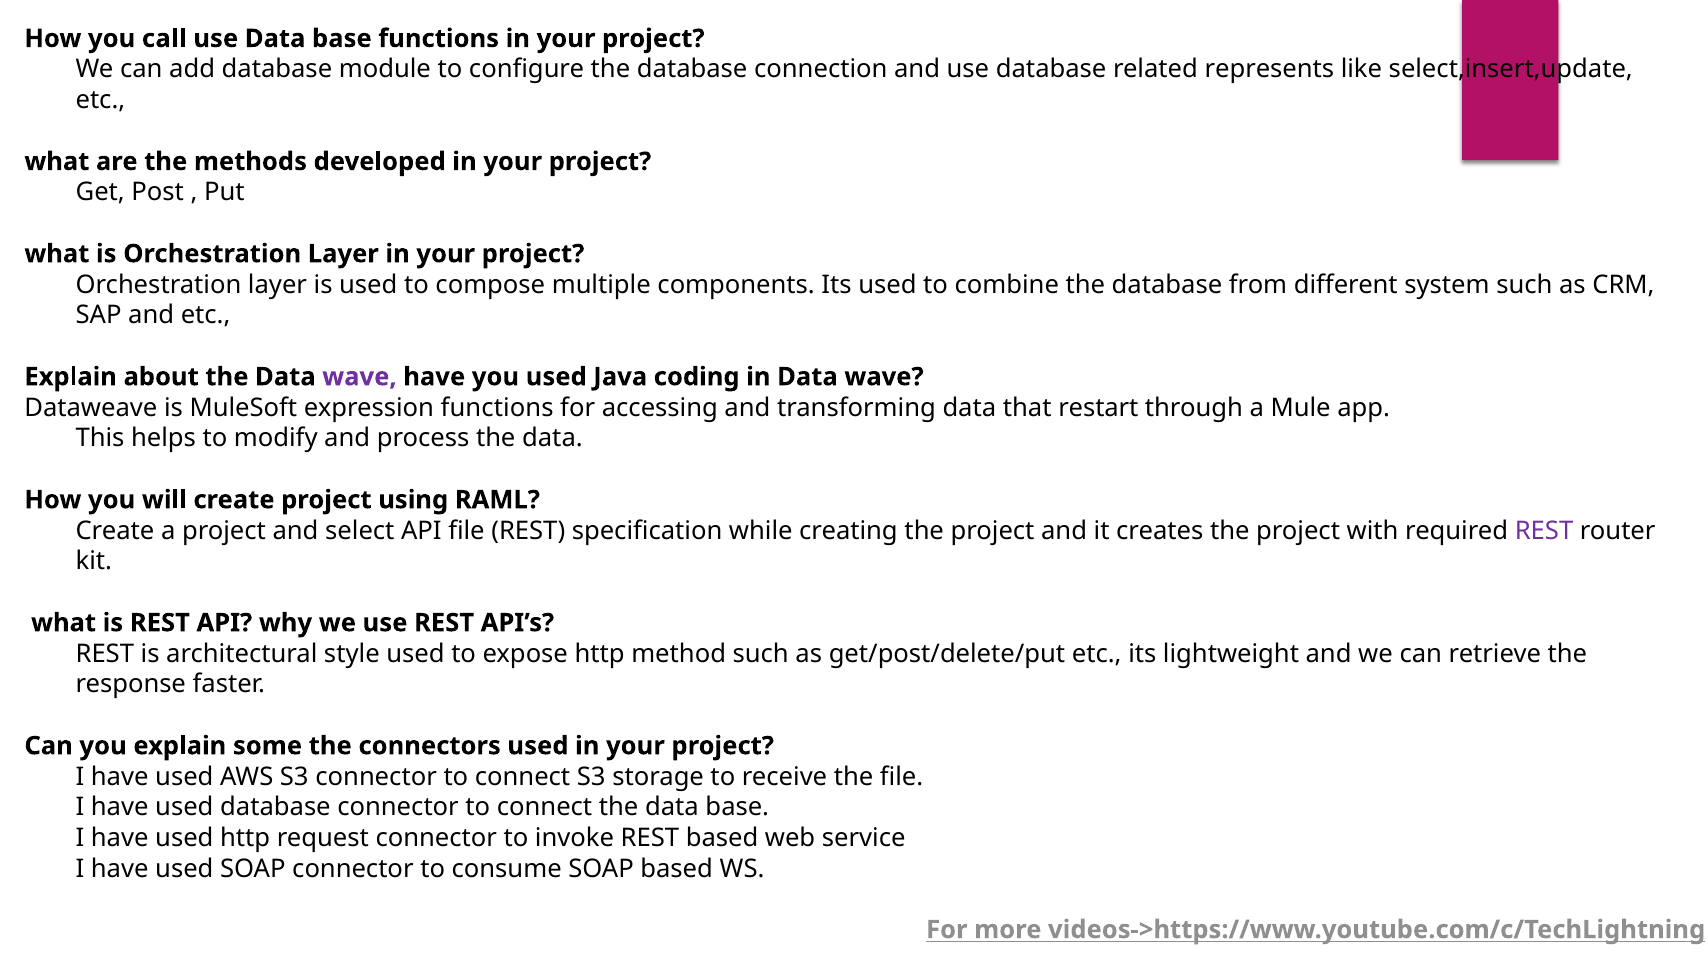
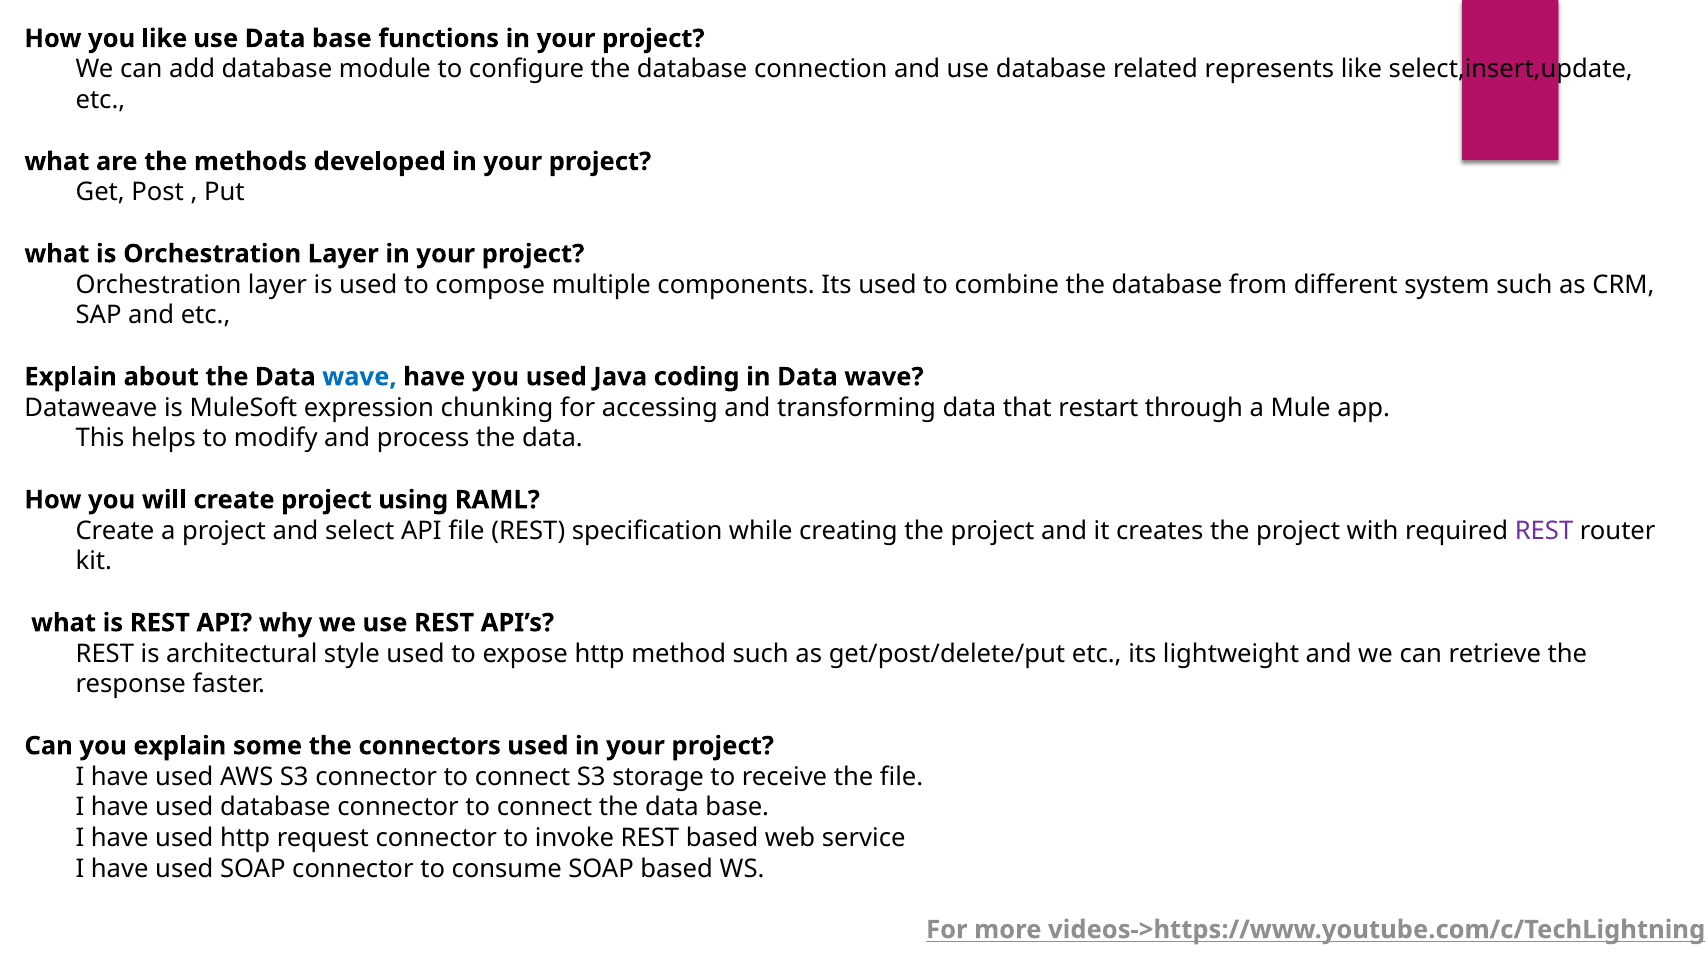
you call: call -> like
wave at (359, 377) colour: purple -> blue
expression functions: functions -> chunking
